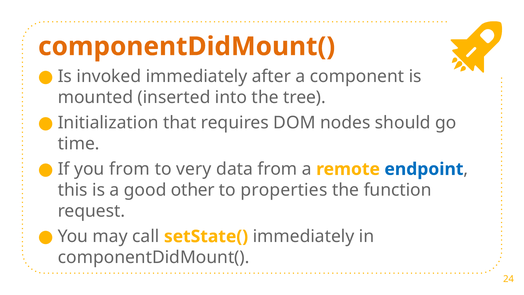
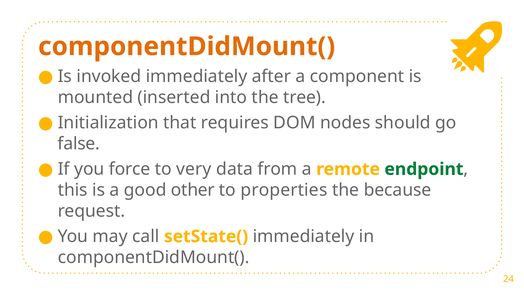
time: time -> false
you from: from -> force
endpoint colour: blue -> green
function: function -> because
